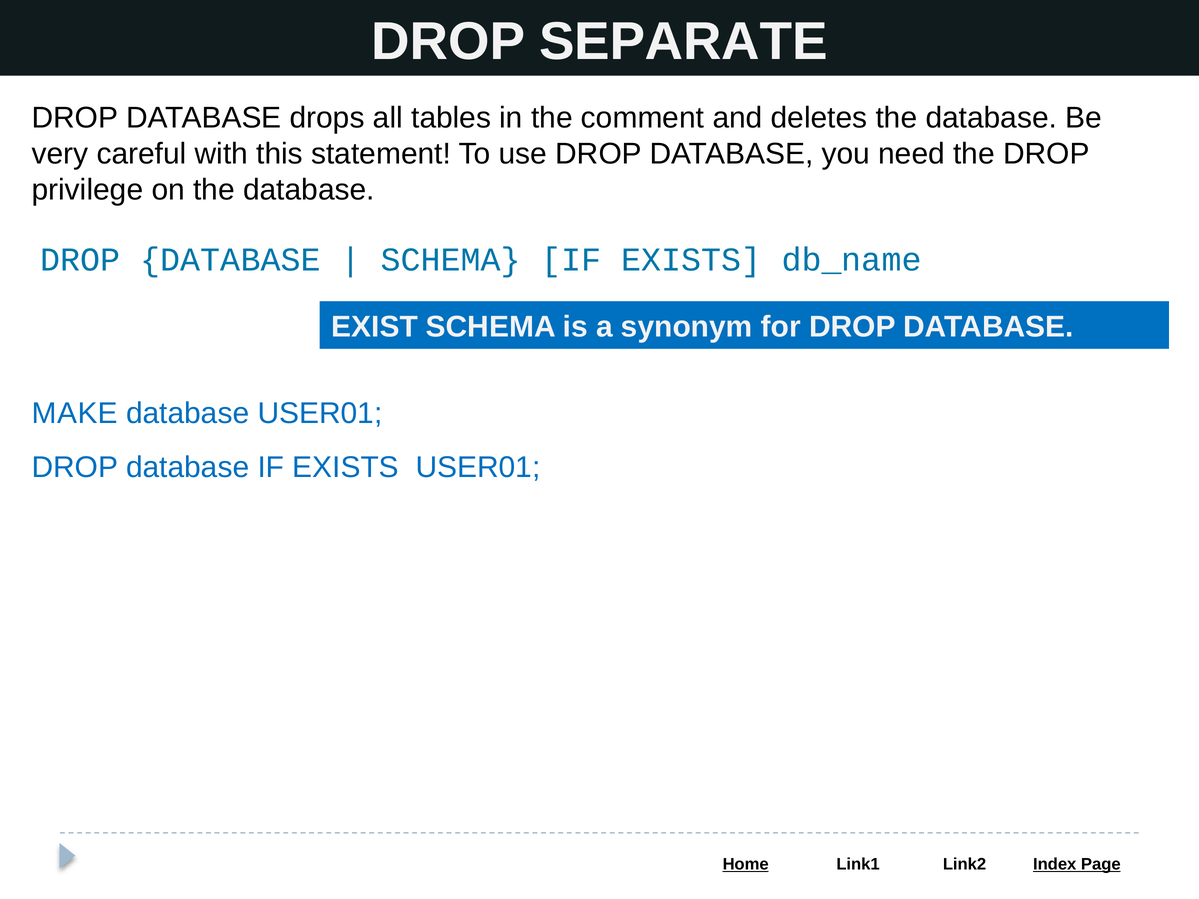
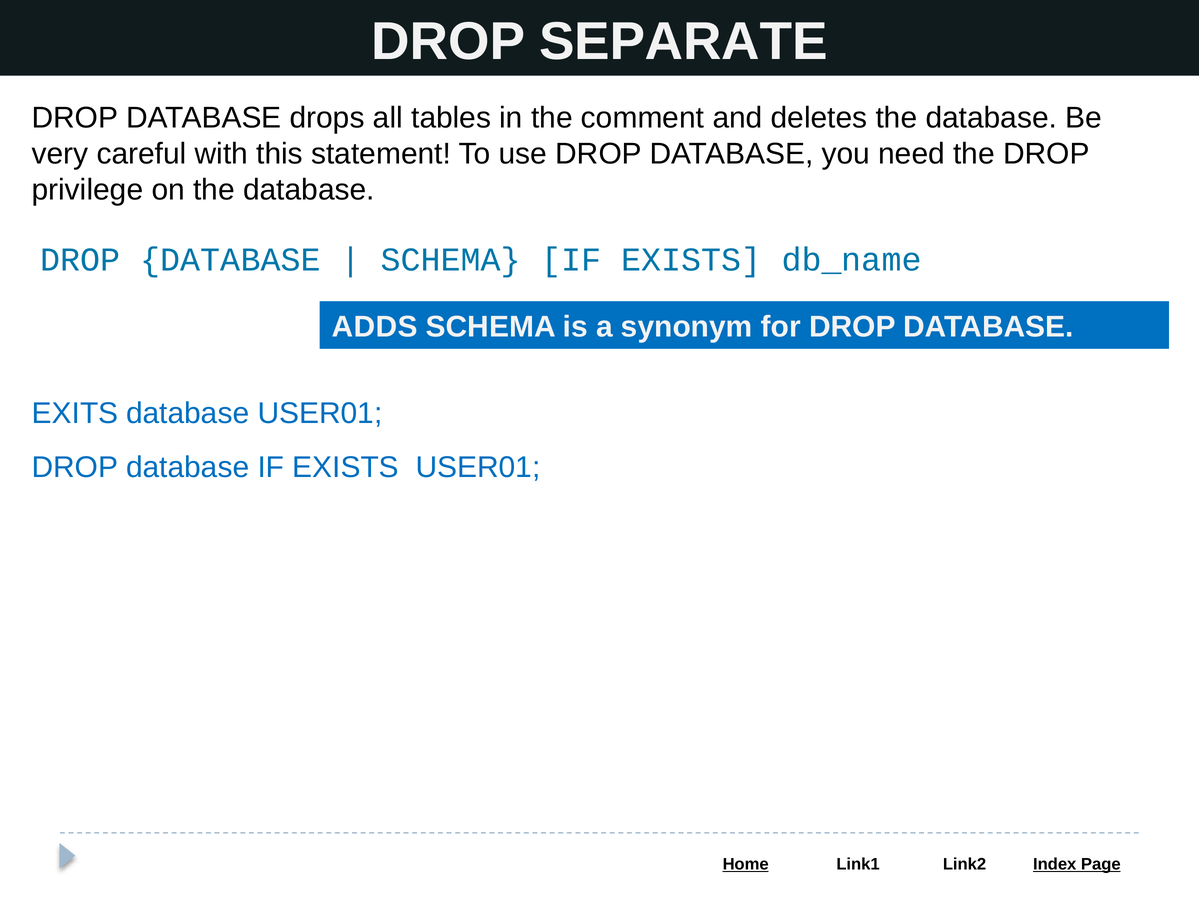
EXIST: EXIST -> ADDS
MAKE: MAKE -> EXITS
